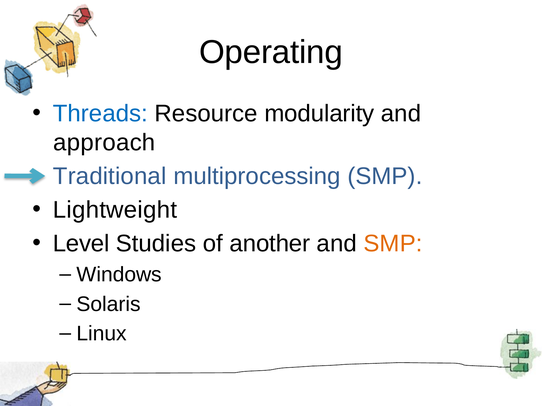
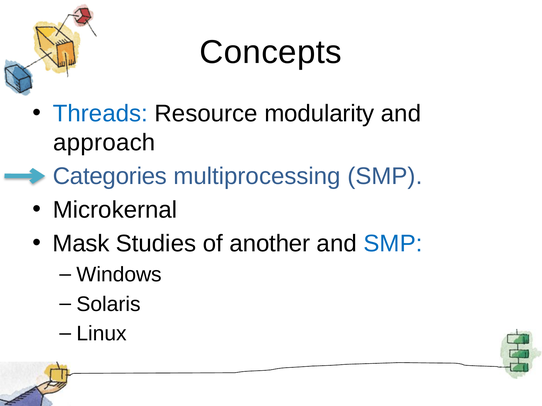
Operating: Operating -> Concepts
Traditional: Traditional -> Categories
Lightweight: Lightweight -> Microkernal
Level: Level -> Mask
SMP at (393, 244) colour: orange -> blue
